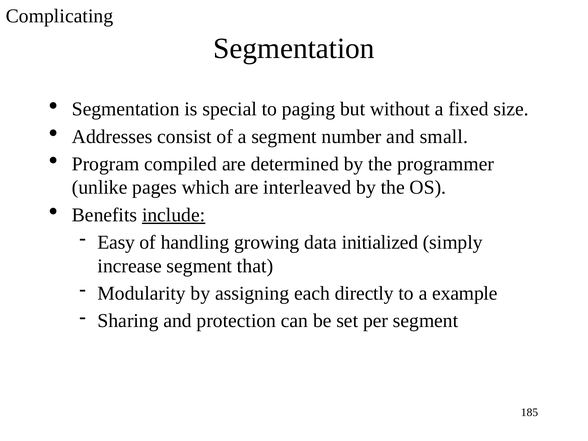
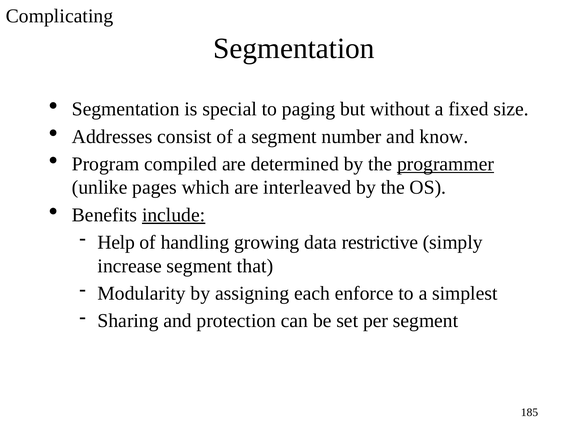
small: small -> know
programmer underline: none -> present
Easy: Easy -> Help
initialized: initialized -> restrictive
directly: directly -> enforce
example: example -> simplest
